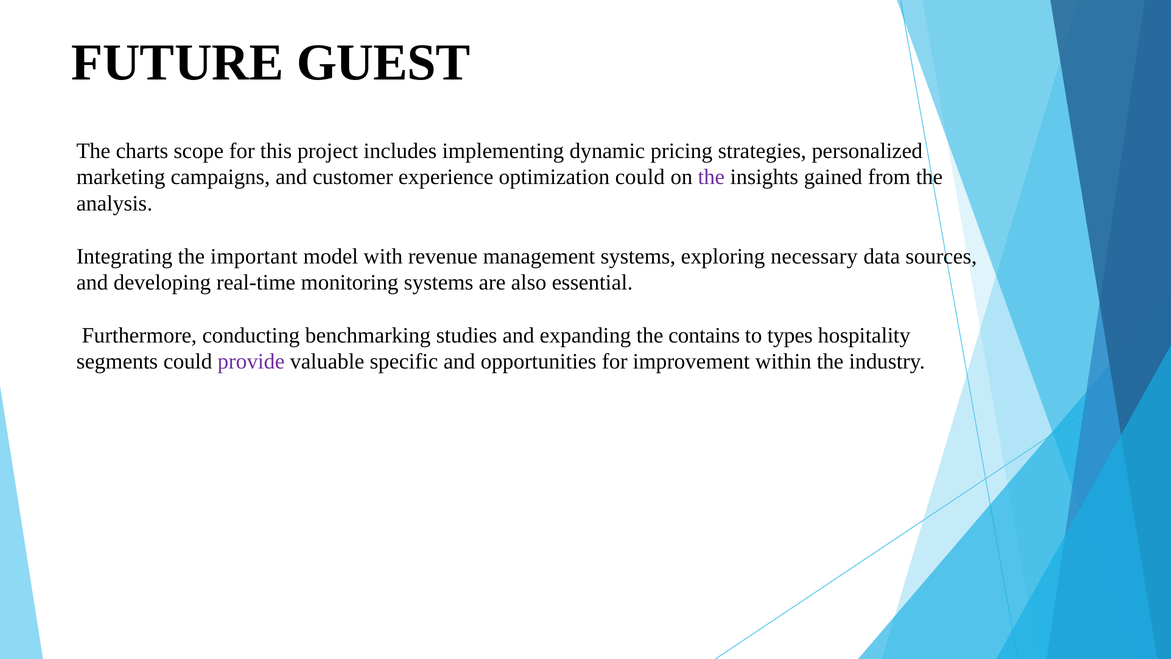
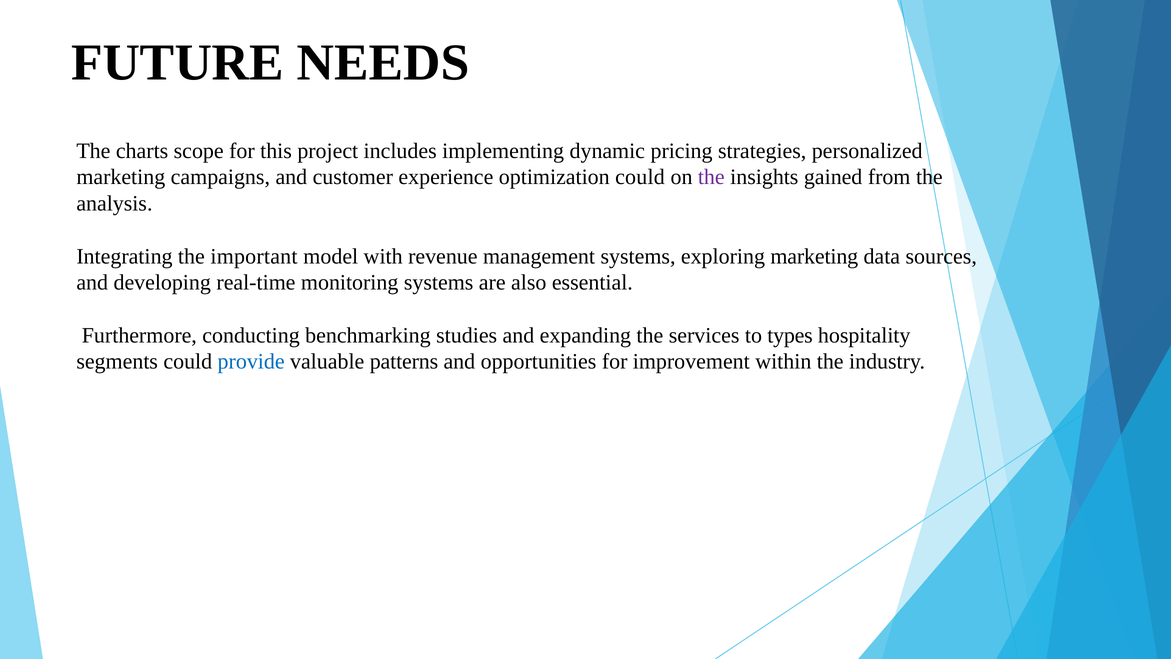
GUEST: GUEST -> NEEDS
exploring necessary: necessary -> marketing
contains: contains -> services
provide colour: purple -> blue
specific: specific -> patterns
